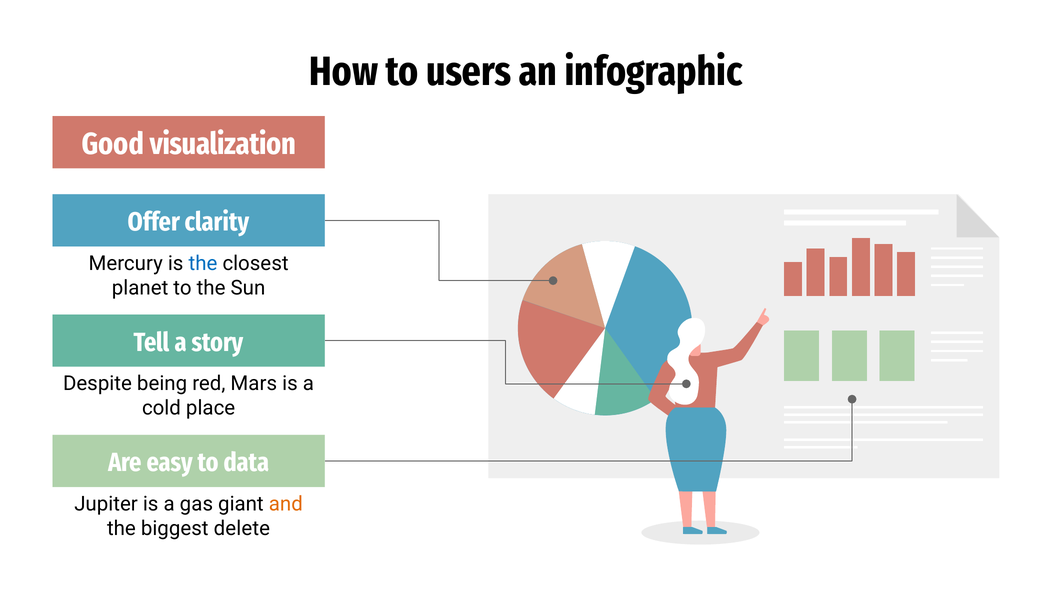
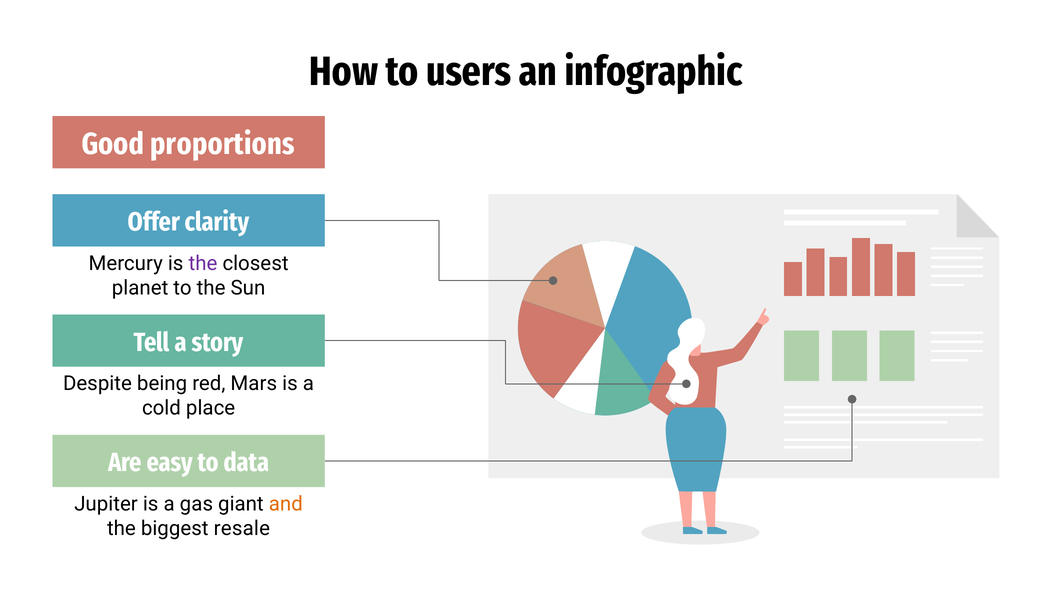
visualization: visualization -> proportions
the at (203, 263) colour: blue -> purple
delete: delete -> resale
